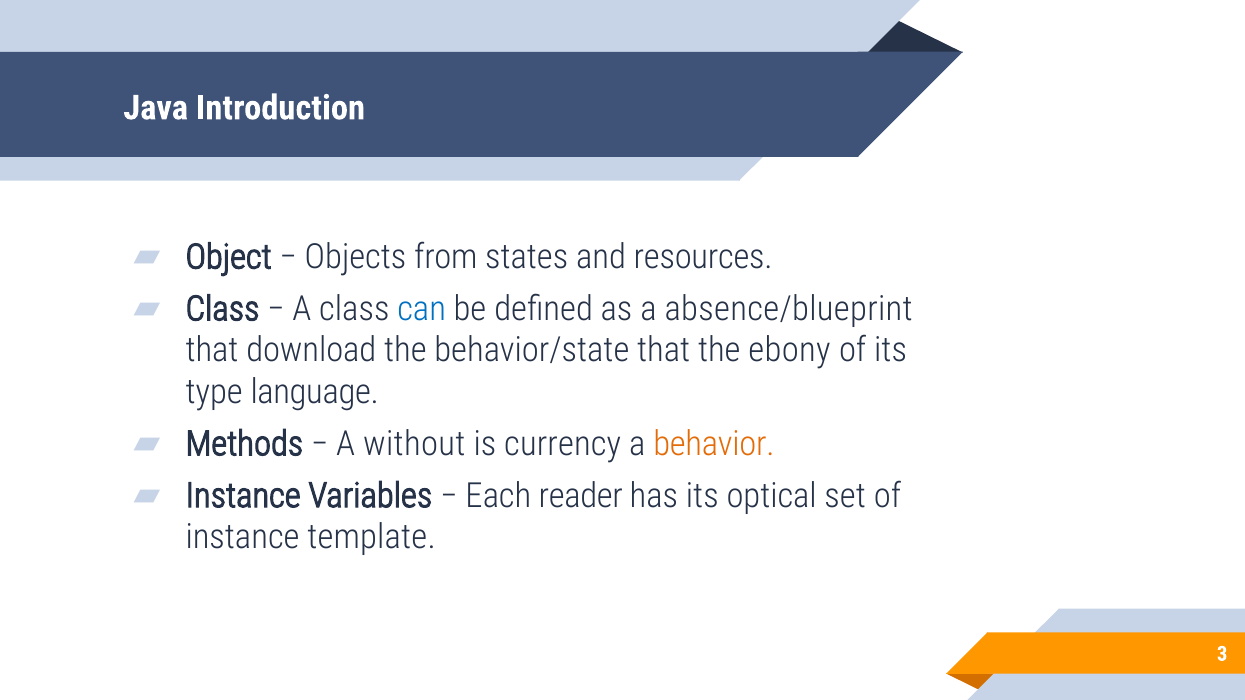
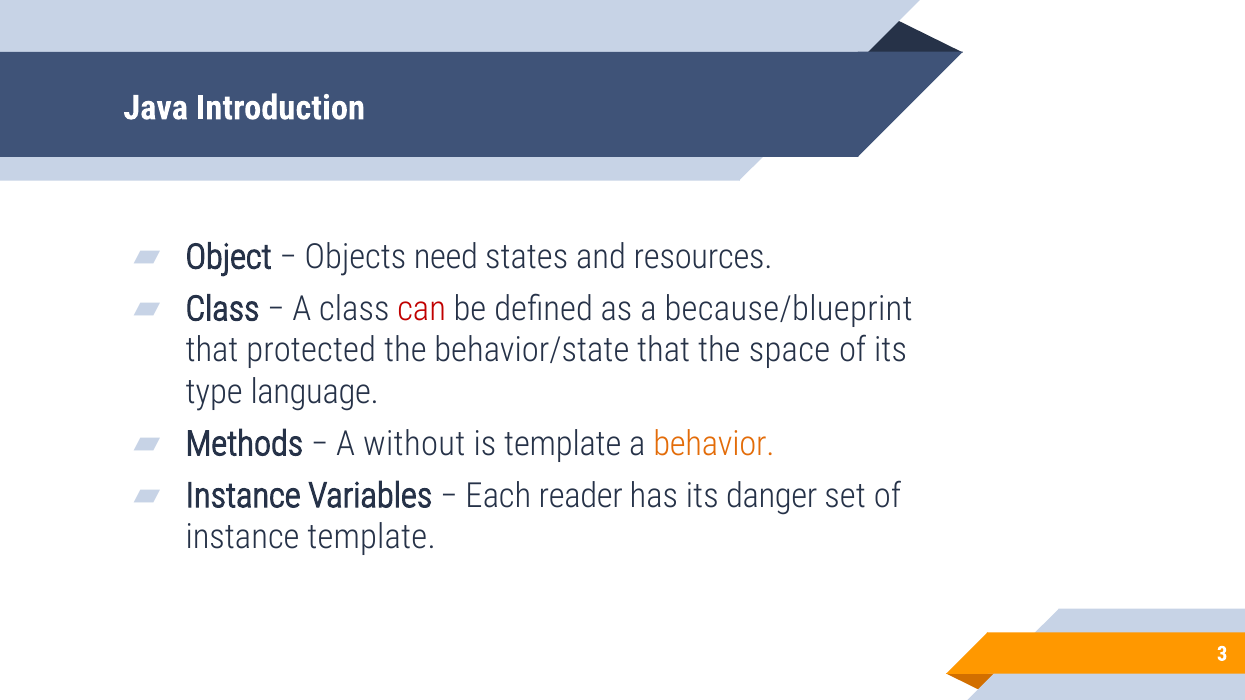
from: from -> need
can colour: blue -> red
absence/blueprint: absence/blueprint -> because/blueprint
download: download -> protected
ebony: ebony -> space
is currency: currency -> template
optical: optical -> danger
